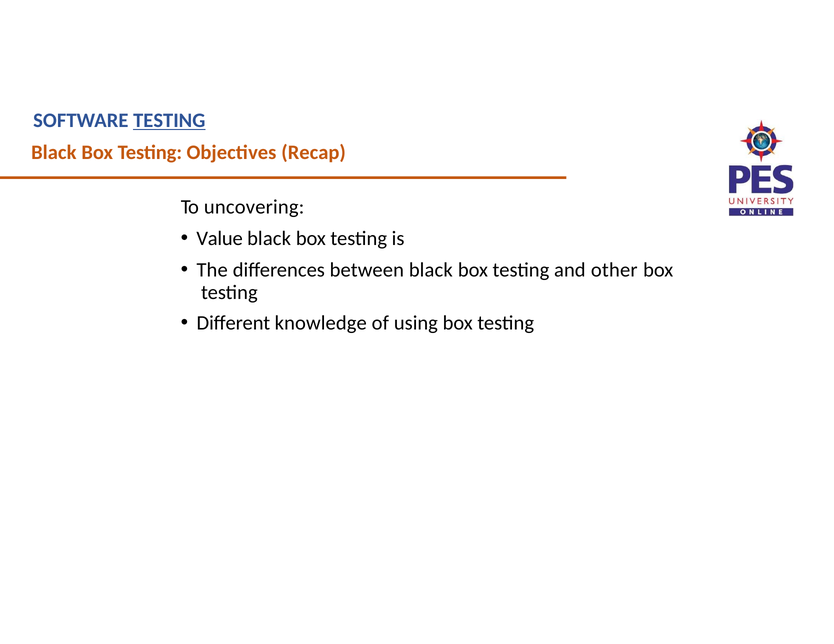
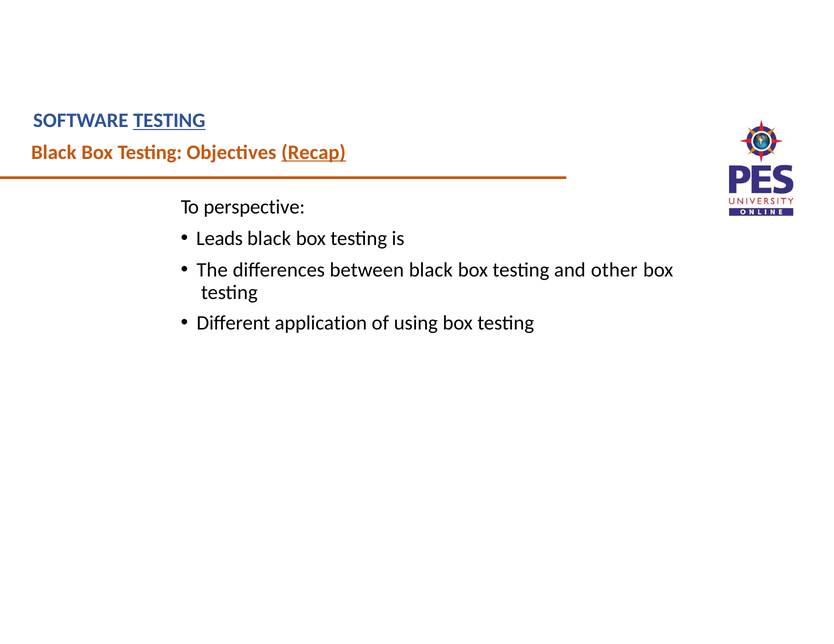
Recap underline: none -> present
uncovering: uncovering -> perspective
Value: Value -> Leads
knowledge: knowledge -> application
